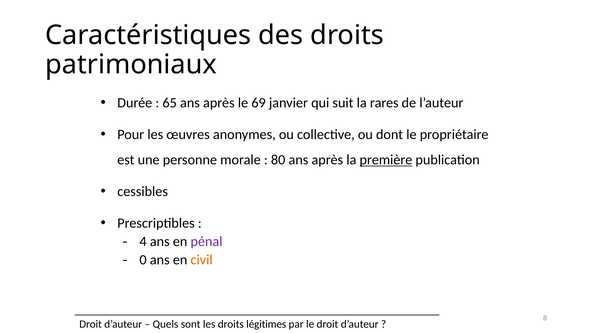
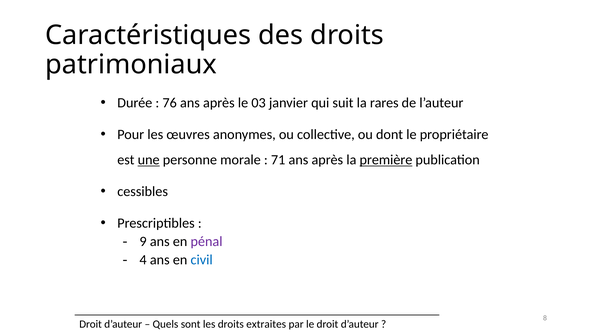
65: 65 -> 76
69: 69 -> 03
une underline: none -> present
80: 80 -> 71
4: 4 -> 9
0: 0 -> 4
civil colour: orange -> blue
légitimes: légitimes -> extraites
